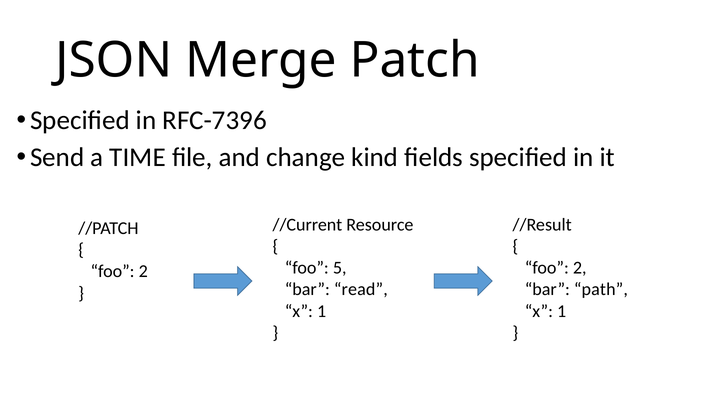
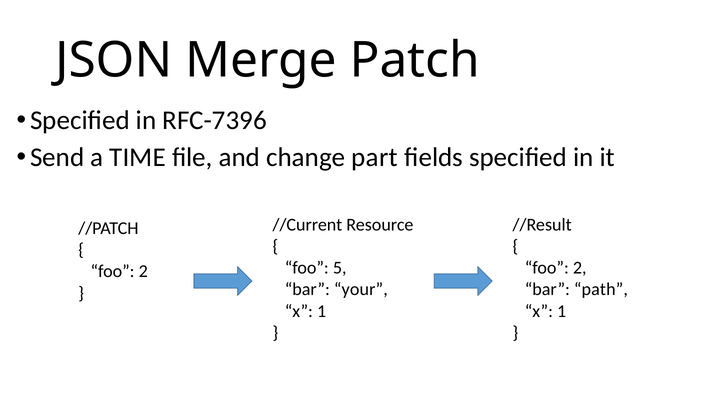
kind: kind -> part
read: read -> your
